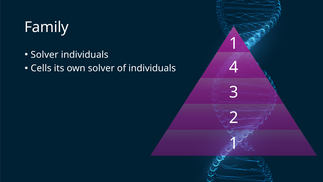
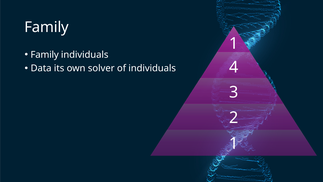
Solver at (45, 55): Solver -> Family
Cells: Cells -> Data
